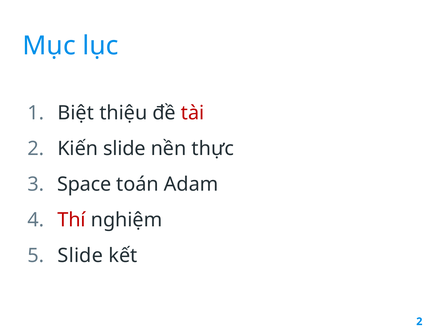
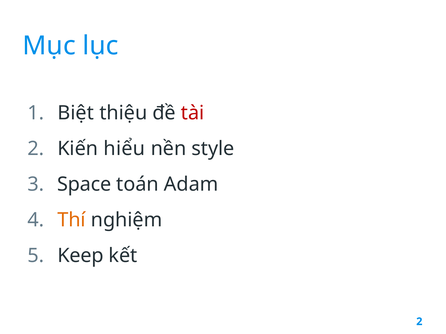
Kiến slide: slide -> hiểu
thực: thực -> style
Thí colour: red -> orange
Slide at (80, 256): Slide -> Keep
